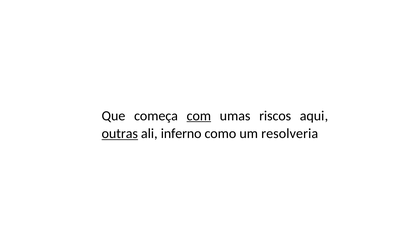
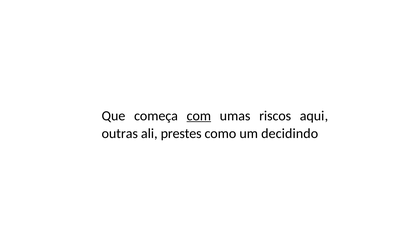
outras underline: present -> none
inferno: inferno -> prestes
resolveria: resolveria -> decidindo
